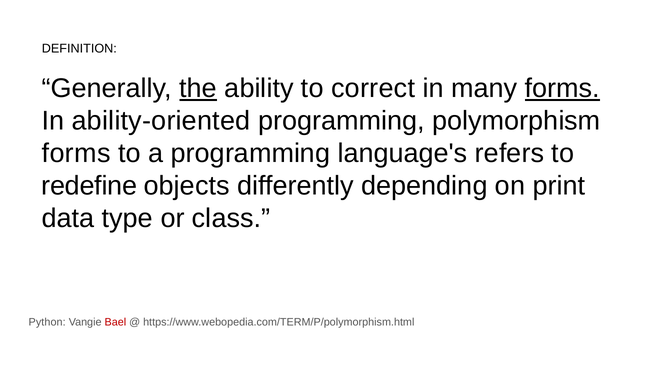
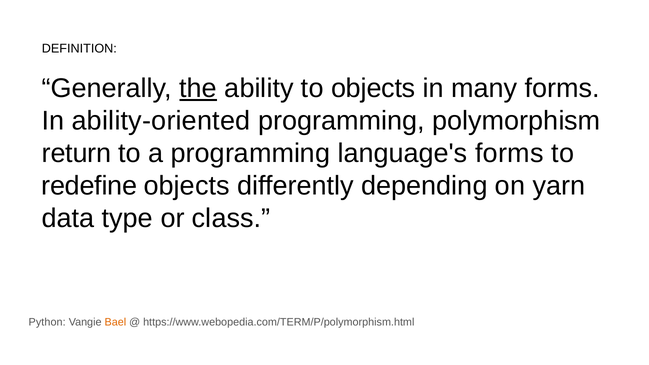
to correct: correct -> objects
forms at (562, 88) underline: present -> none
forms at (76, 153): forms -> return
language's refers: refers -> forms
print: print -> yarn
Bael colour: red -> orange
